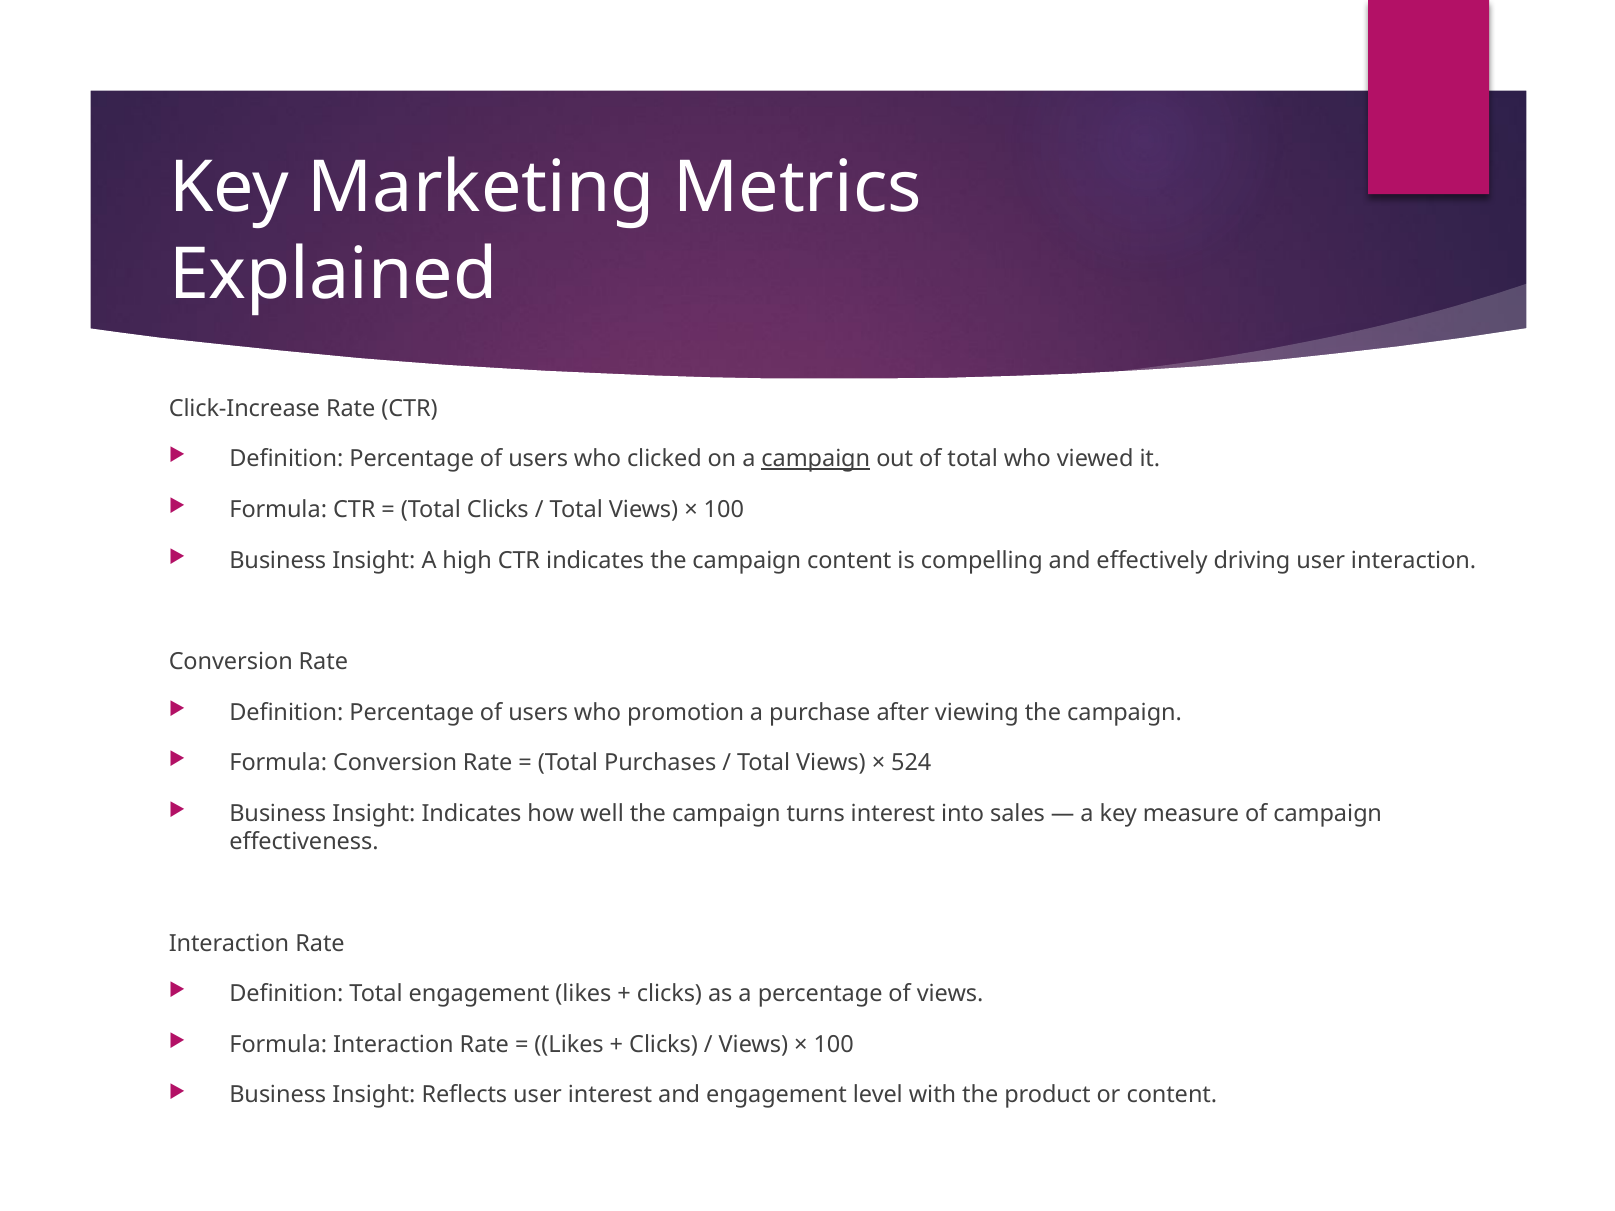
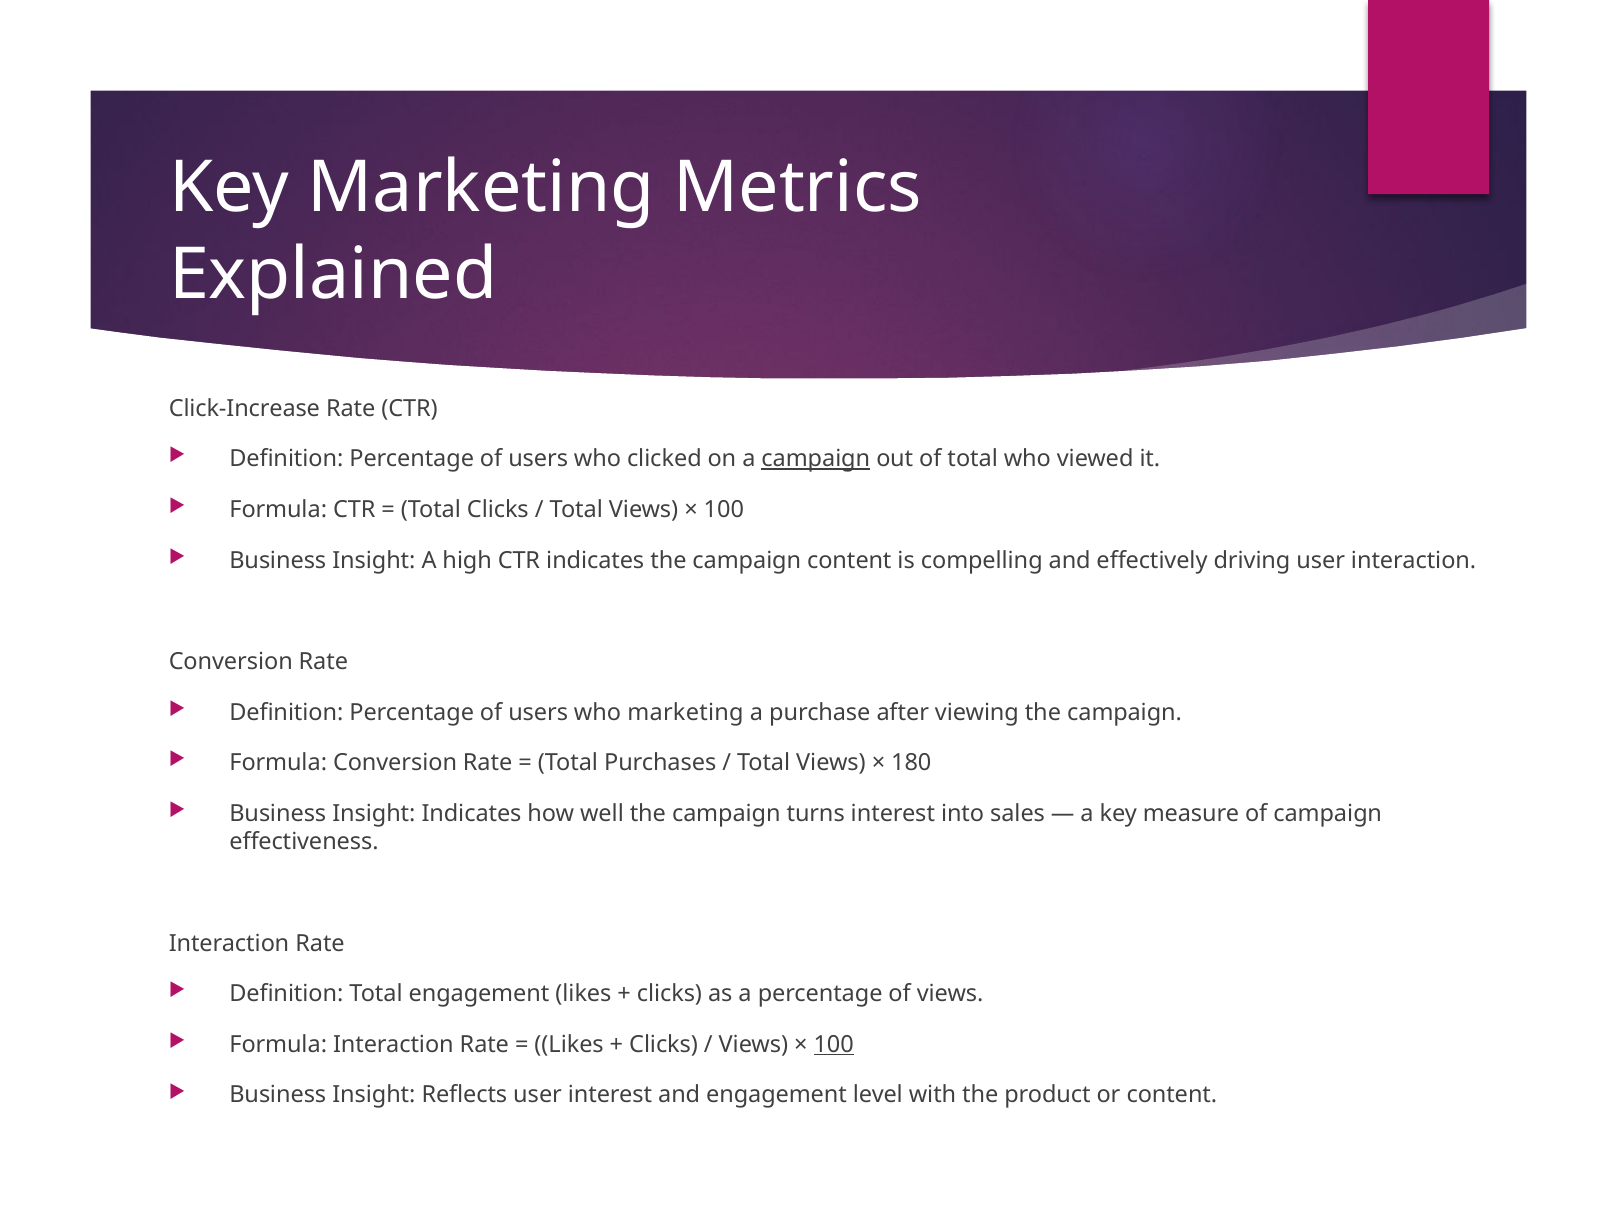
who promotion: promotion -> marketing
524: 524 -> 180
100 at (834, 1045) underline: none -> present
